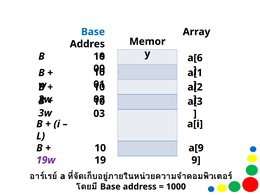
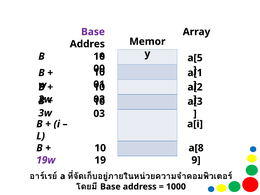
Base at (93, 32) colour: blue -> purple
a[6: a[6 -> a[5
a[9: a[9 -> a[8
